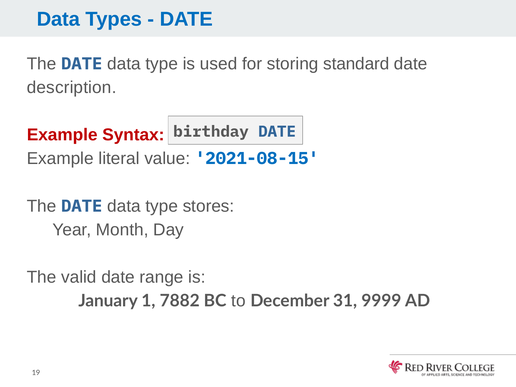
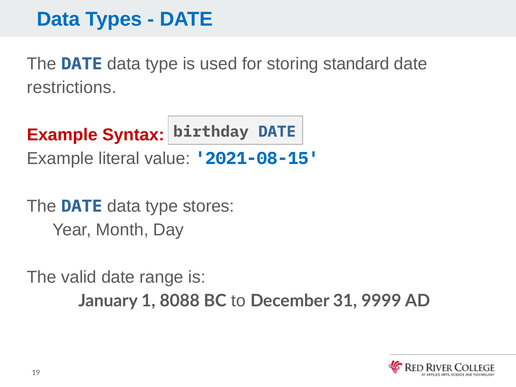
description: description -> restrictions
7882: 7882 -> 8088
